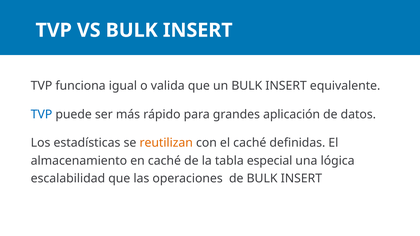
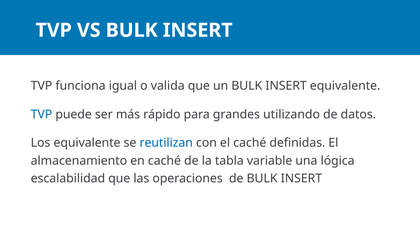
aplicación: aplicación -> utilizando
Los estadísticas: estadísticas -> equivalente
reutilizan colour: orange -> blue
especial: especial -> variable
